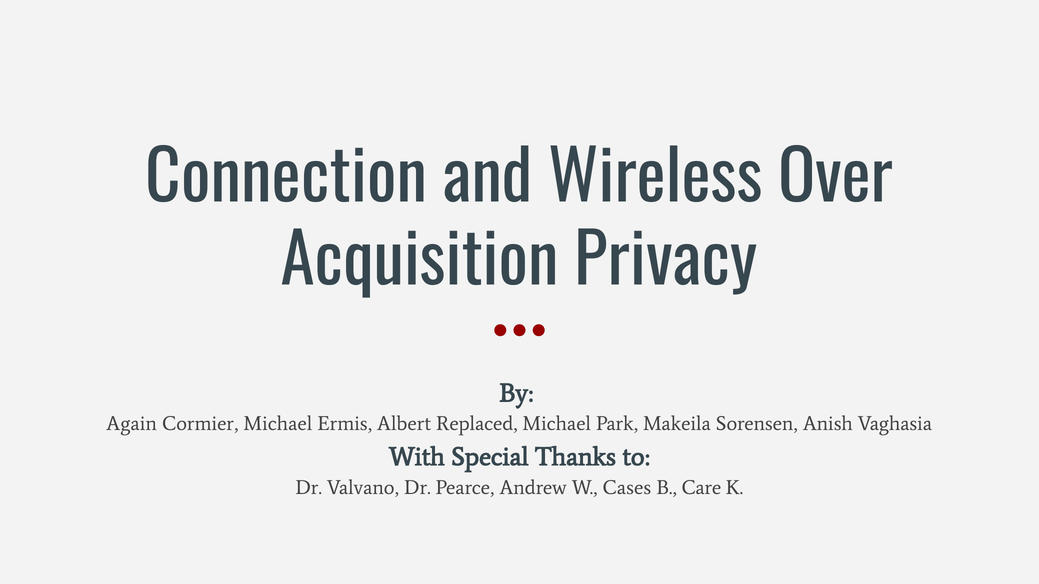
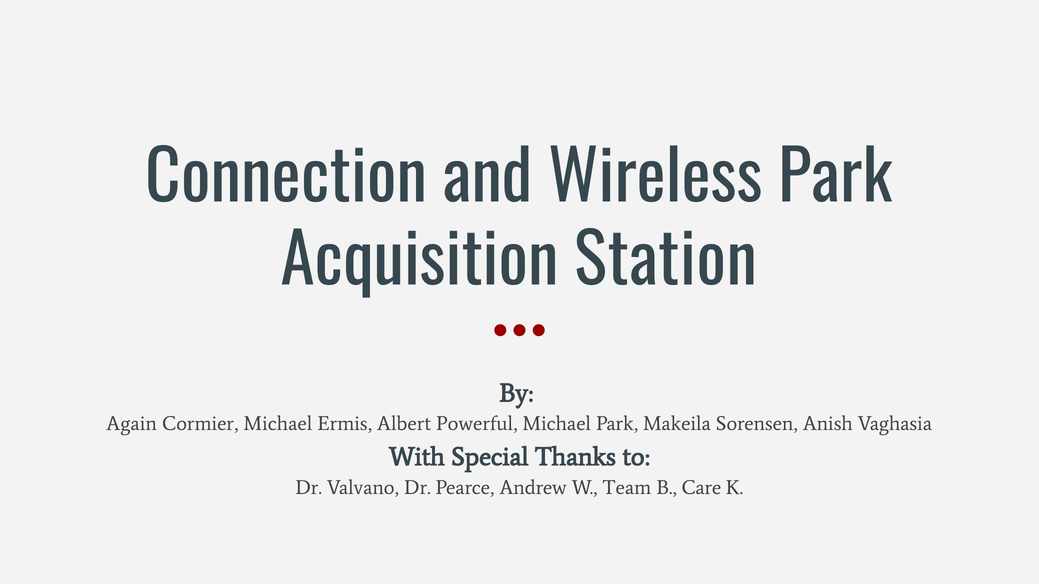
Wireless Over: Over -> Park
Privacy: Privacy -> Station
Replaced: Replaced -> Powerful
Cases: Cases -> Team
